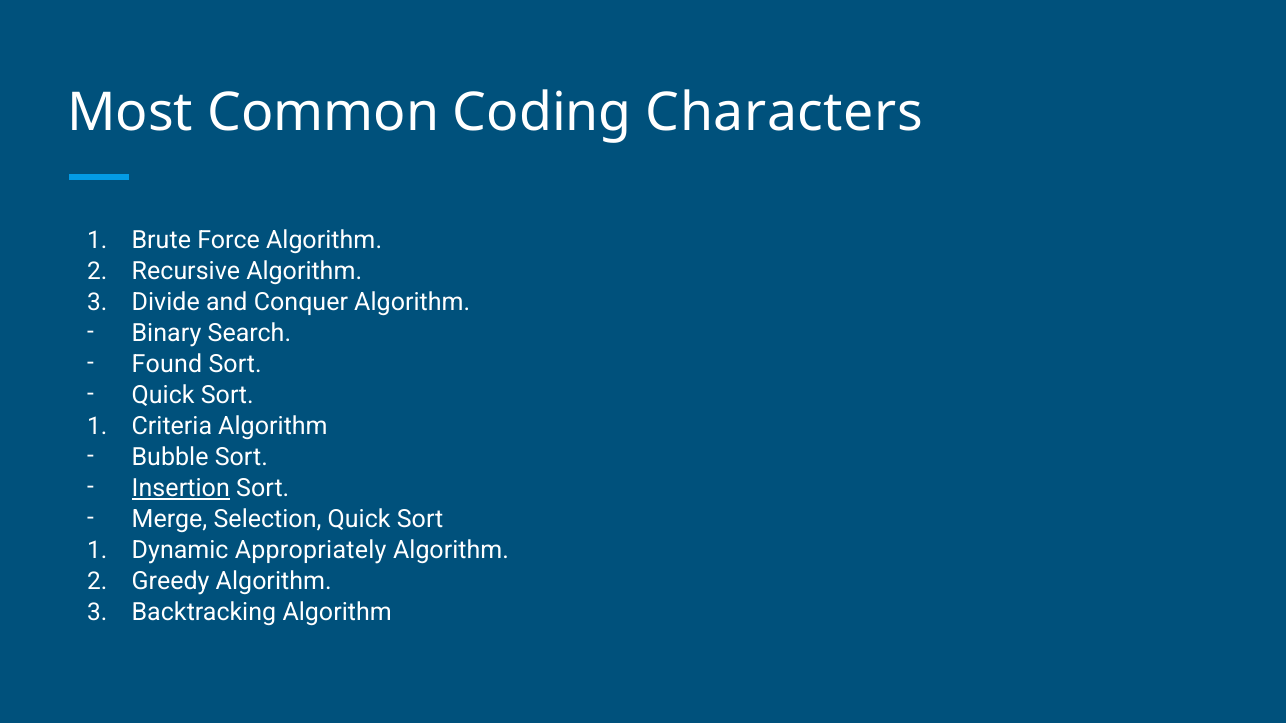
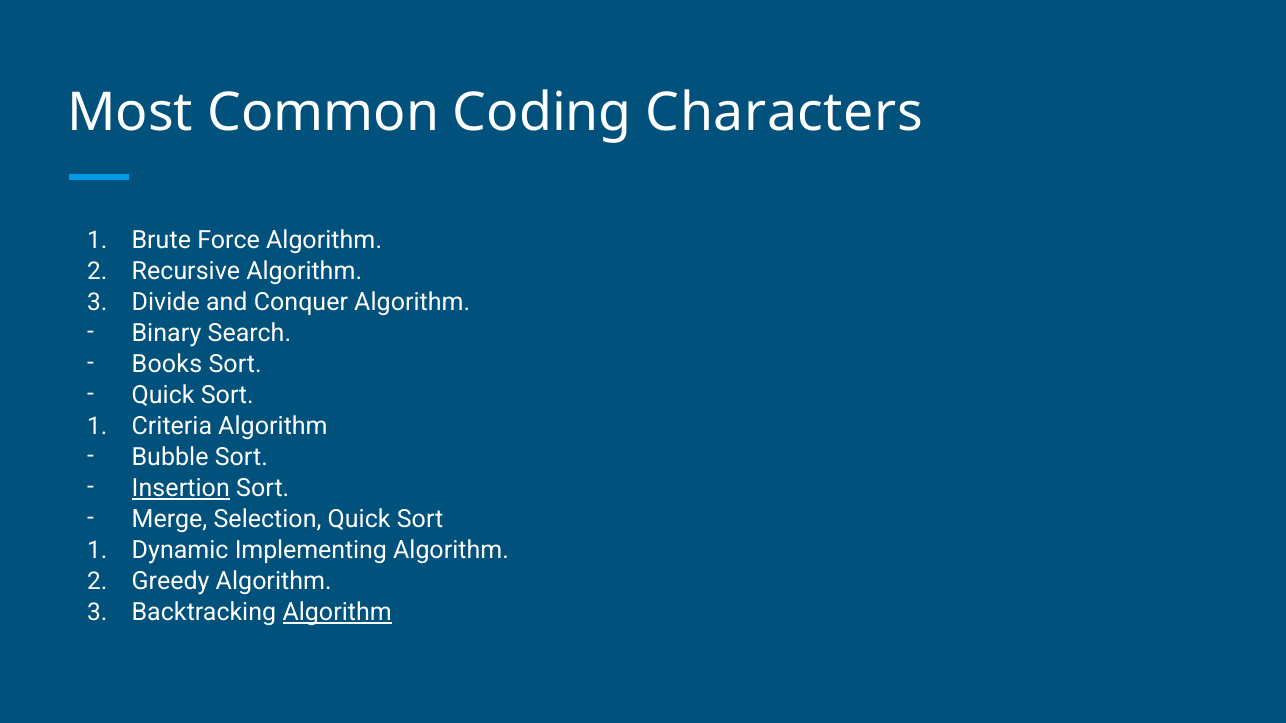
Found: Found -> Books
Appropriately: Appropriately -> Implementing
Algorithm at (337, 613) underline: none -> present
